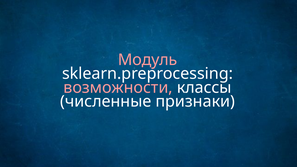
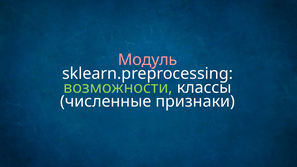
возможности colour: pink -> light green
